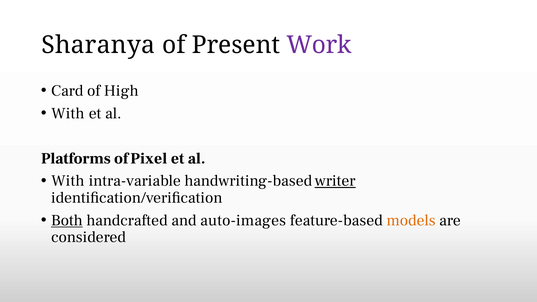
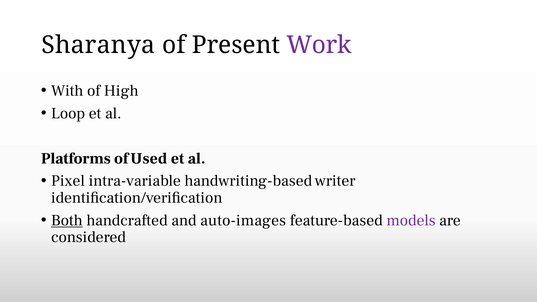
Card: Card -> With
With at (68, 113): With -> Loop
Pixel: Pixel -> Used
With at (68, 181): With -> Pixel
writer underline: present -> none
models colour: orange -> purple
